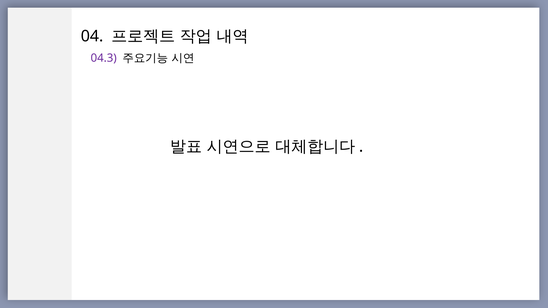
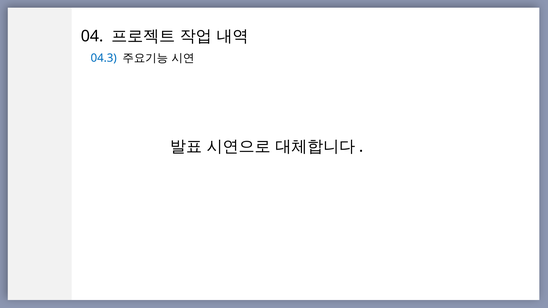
04.3 colour: purple -> blue
